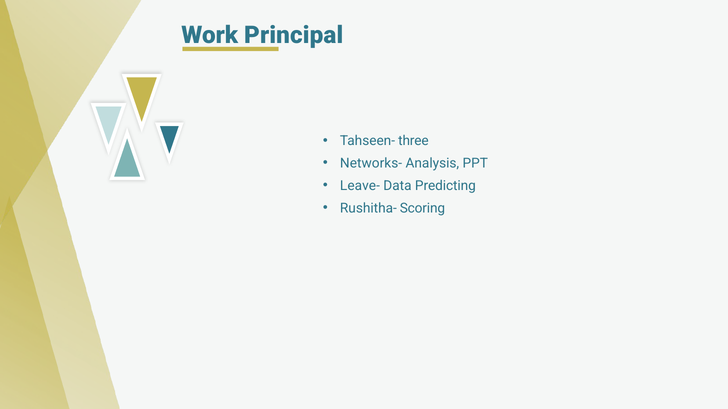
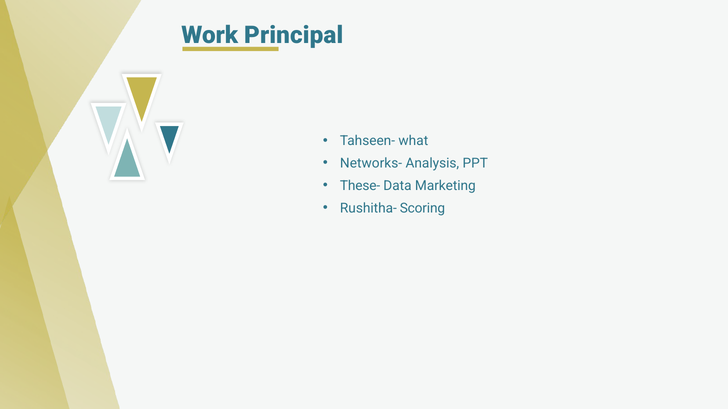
three: three -> what
Leave-: Leave- -> These-
Predicting: Predicting -> Marketing
